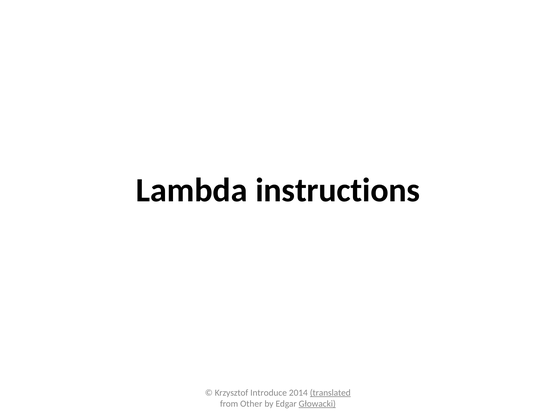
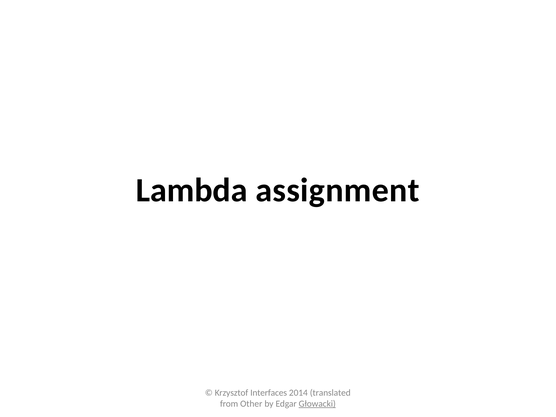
instructions: instructions -> assignment
Introduce: Introduce -> Interfaces
translated underline: present -> none
